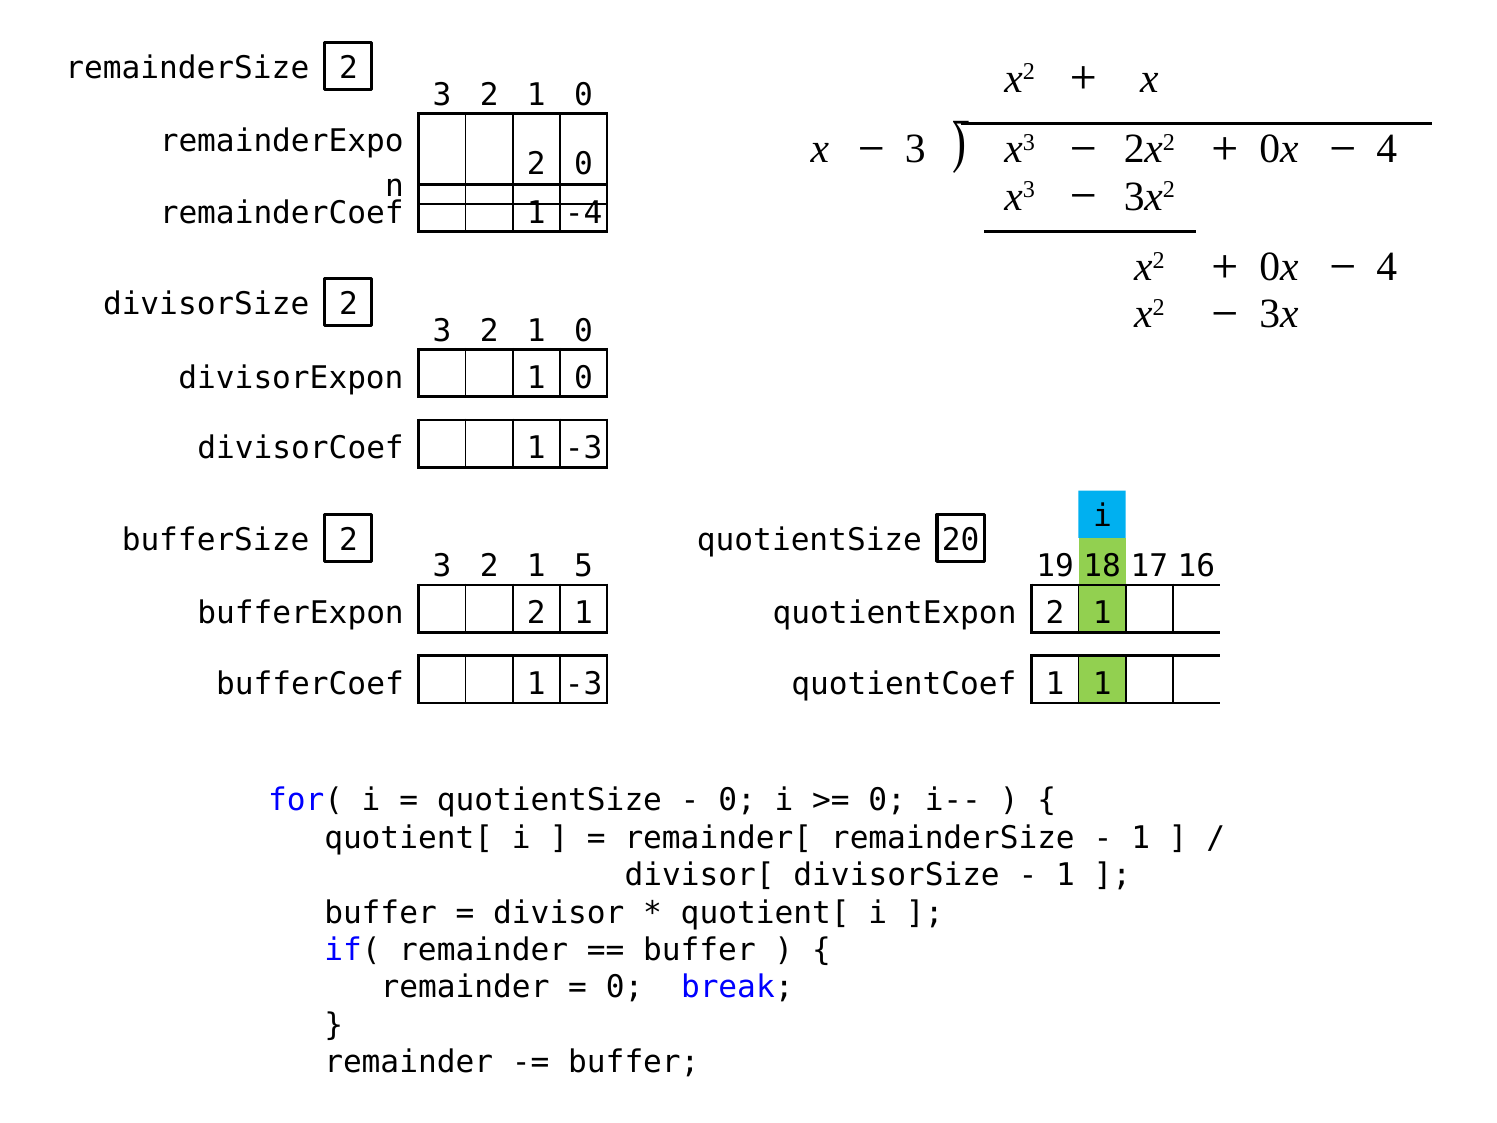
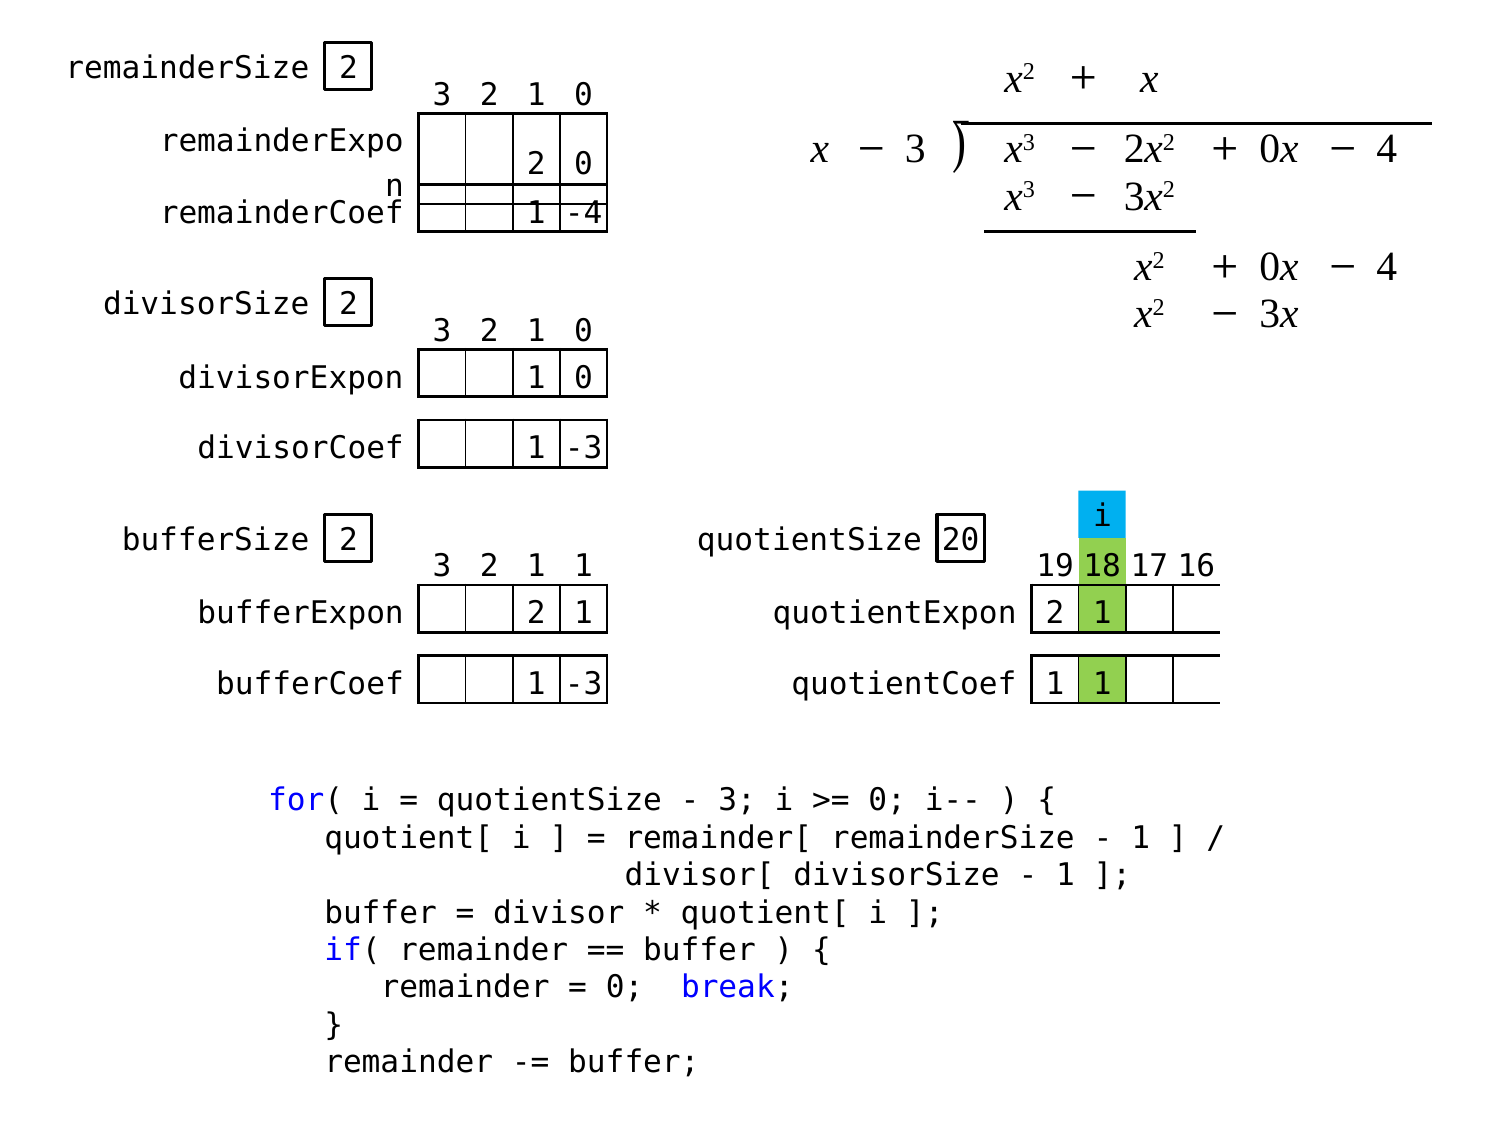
2 1 5: 5 -> 1
0 at (737, 800): 0 -> 3
